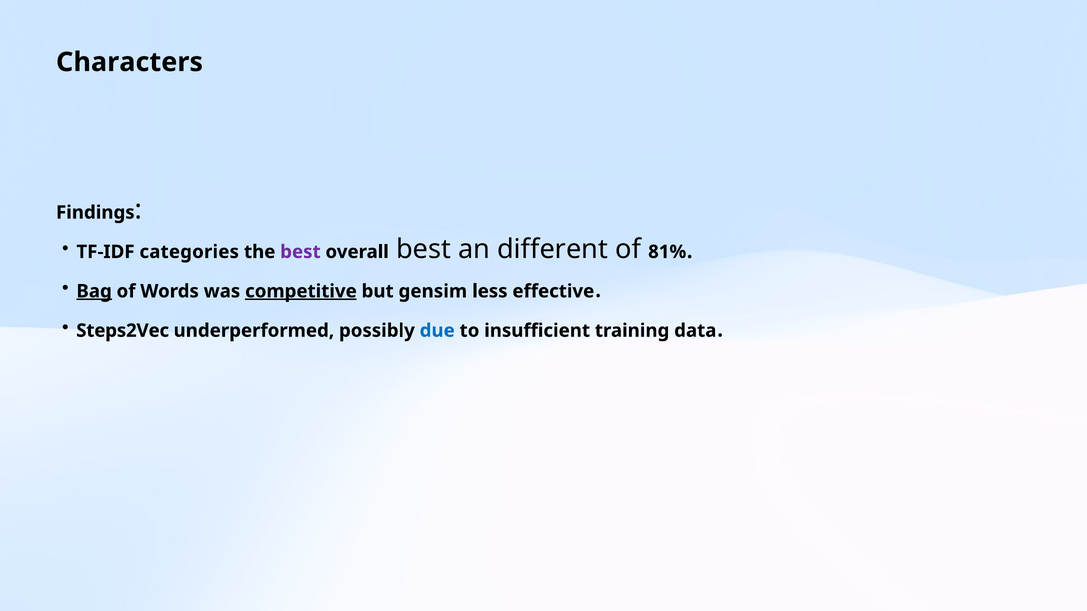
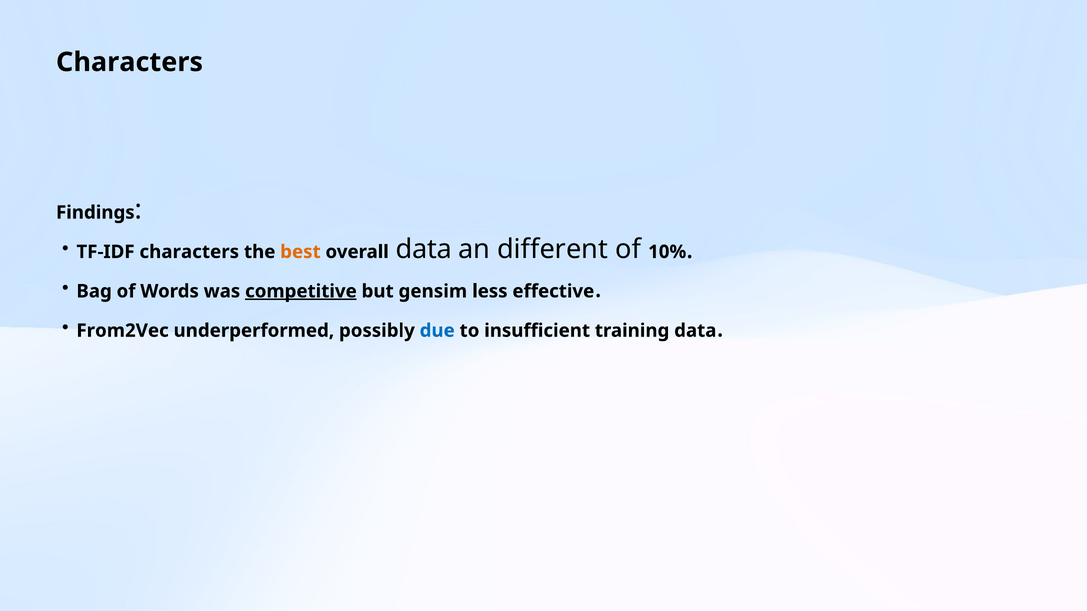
TF-IDF categories: categories -> characters
best at (300, 252) colour: purple -> orange
overall best: best -> data
81%: 81% -> 10%
Bag underline: present -> none
Steps2Vec: Steps2Vec -> From2Vec
